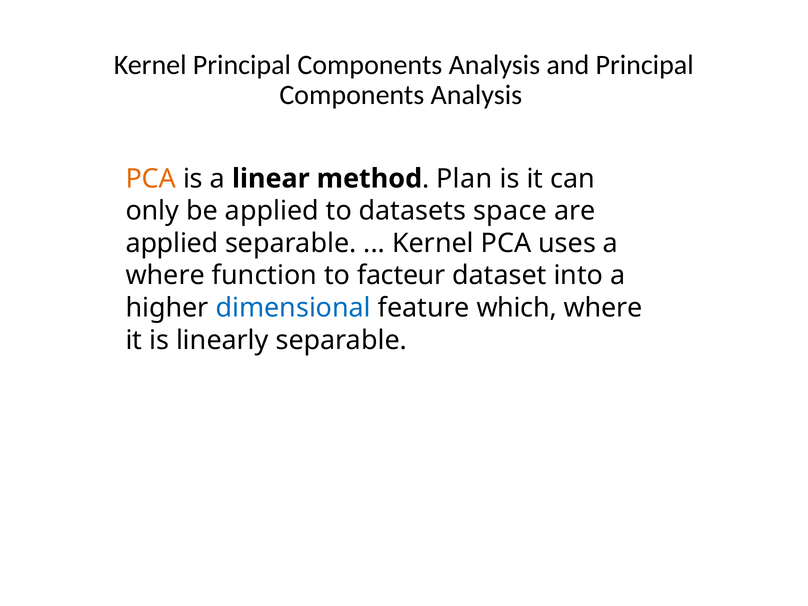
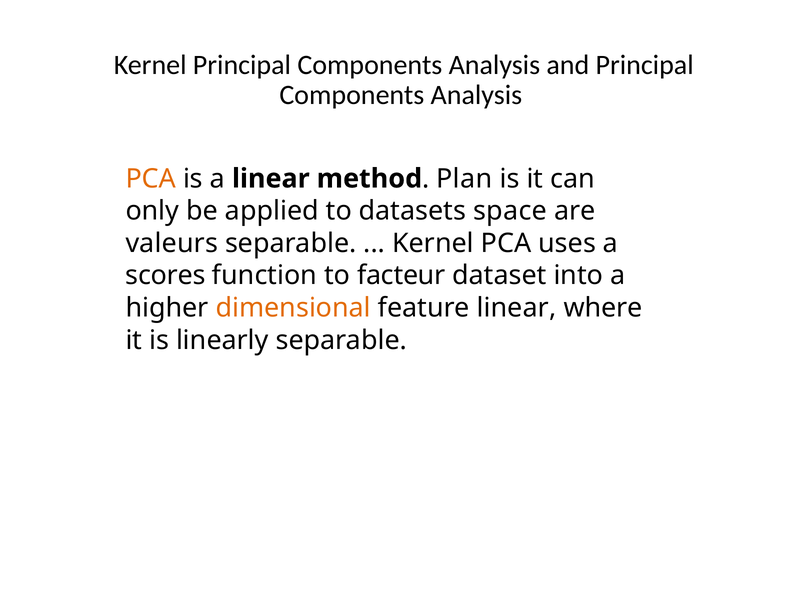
applied at (172, 243): applied -> valeurs
where at (165, 276): where -> scores
dimensional colour: blue -> orange
feature which: which -> linear
